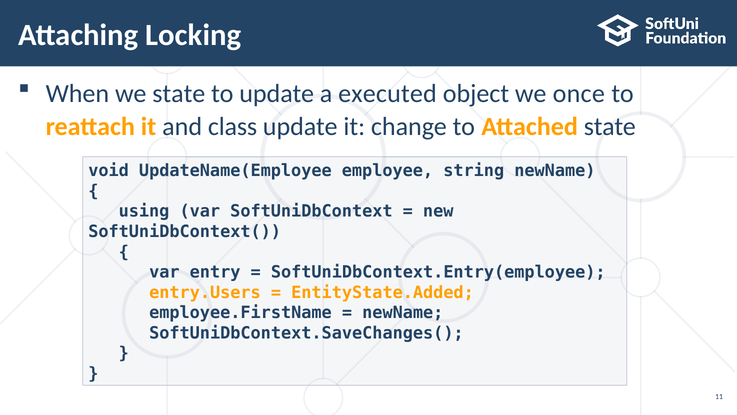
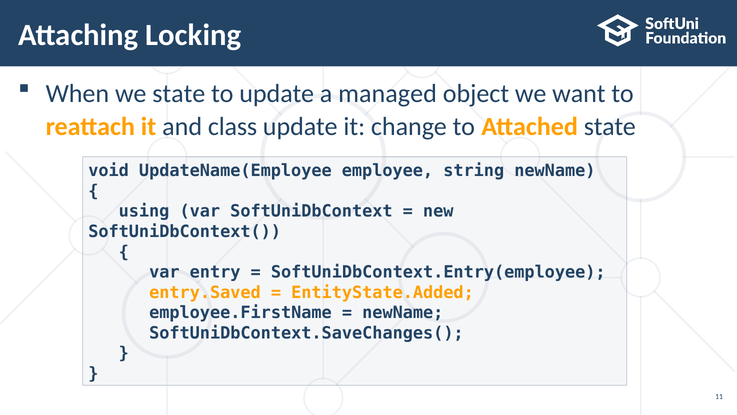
executed: executed -> managed
once: once -> want
entry.Users: entry.Users -> entry.Saved
